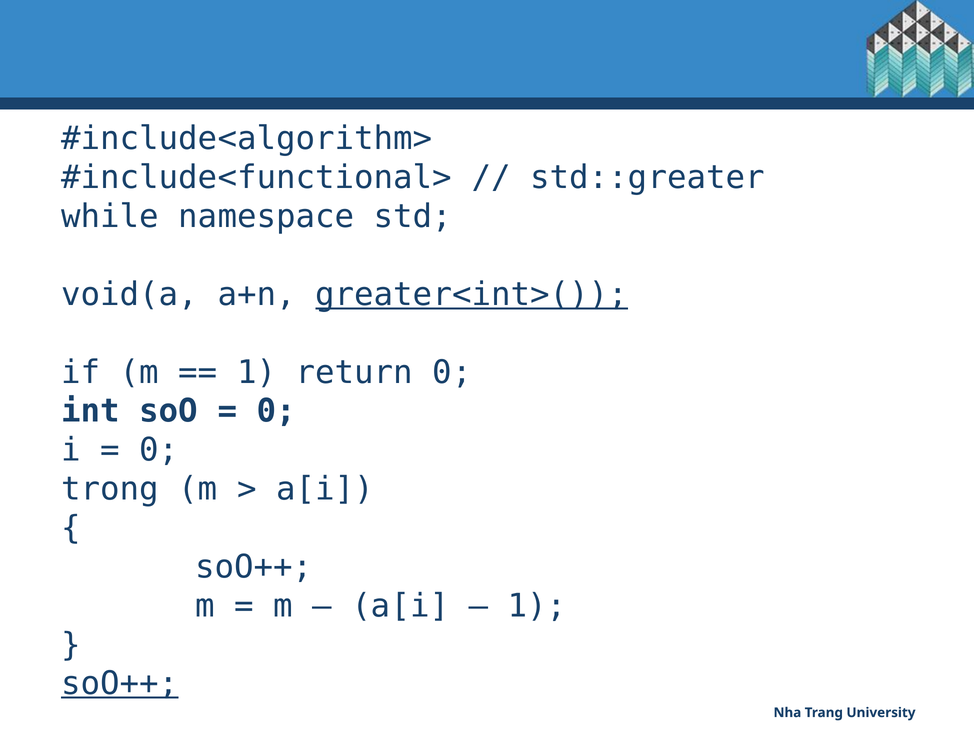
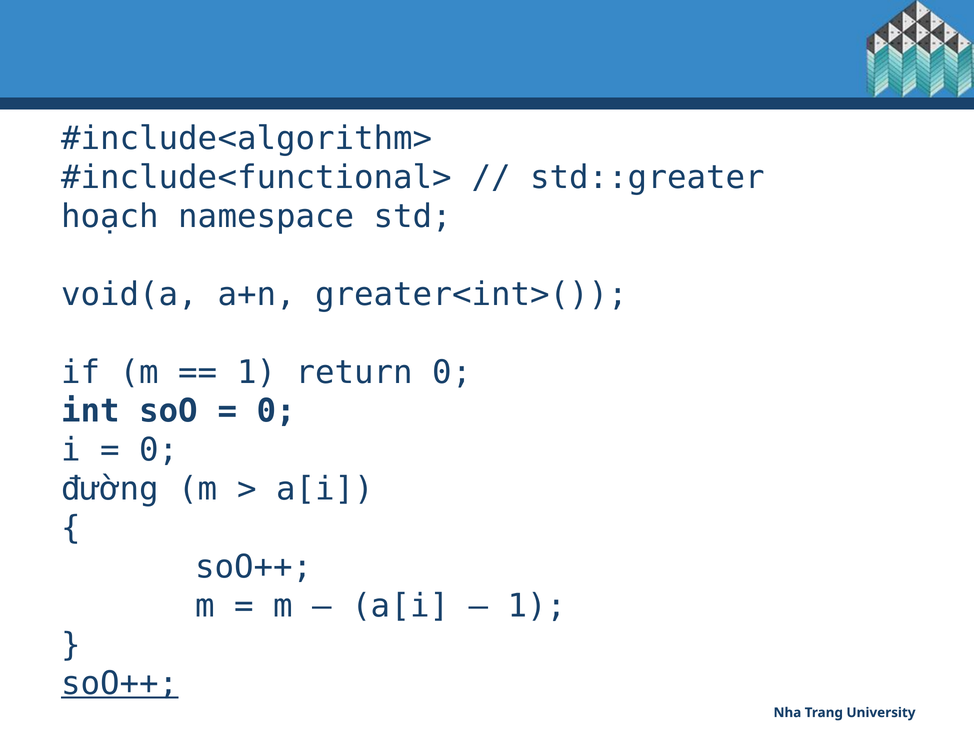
while: while -> hoạch
greater<int>( underline: present -> none
trong: trong -> đường
